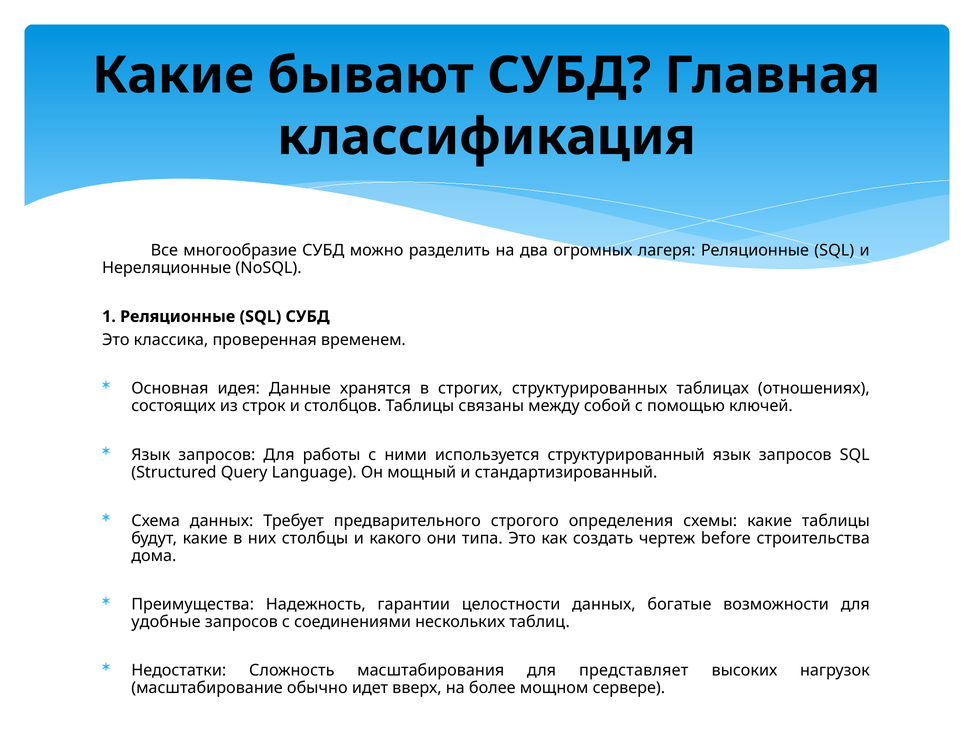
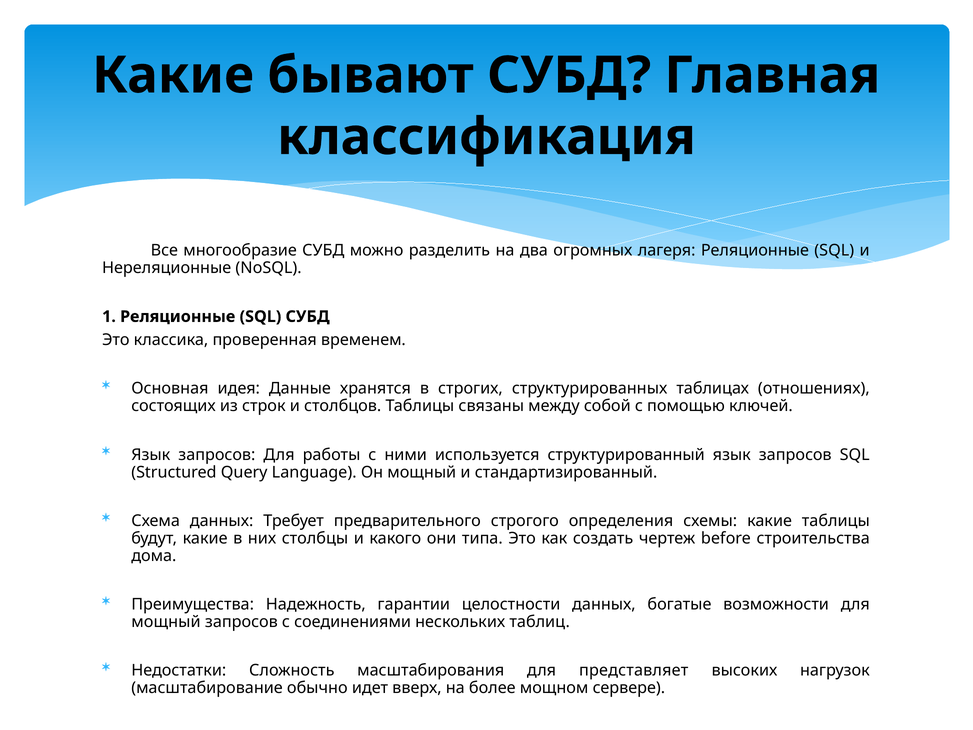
удобные at (166, 622): удобные -> мощный
